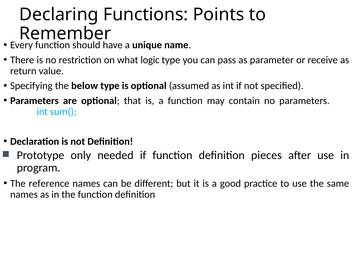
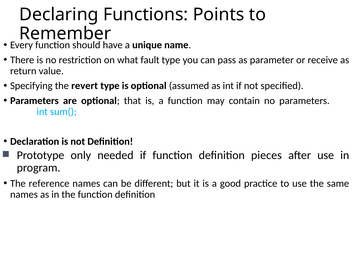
logic: logic -> fault
below: below -> revert
